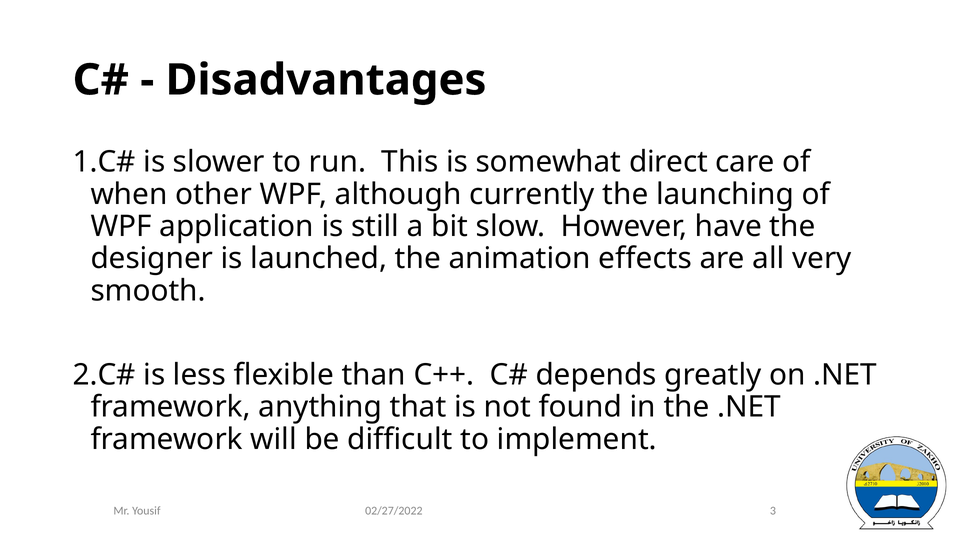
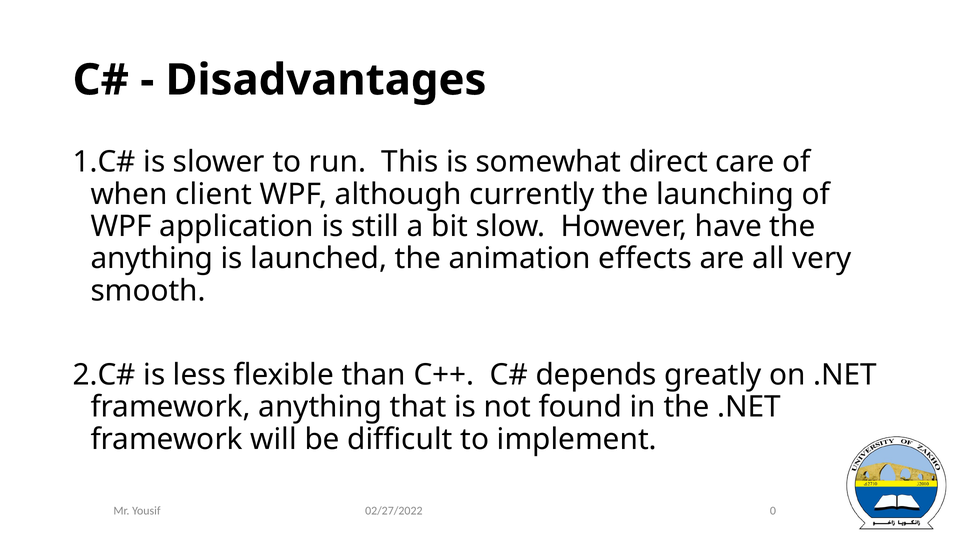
other: other -> client
designer at (152, 259): designer -> anything
3: 3 -> 0
